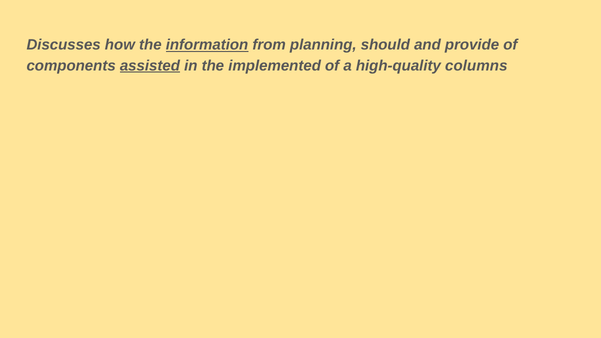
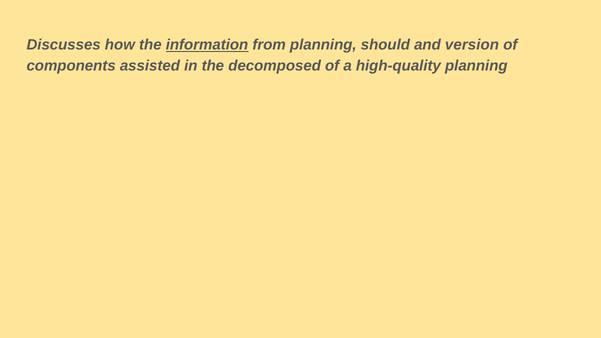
provide: provide -> version
assisted underline: present -> none
implemented: implemented -> decomposed
high-quality columns: columns -> planning
